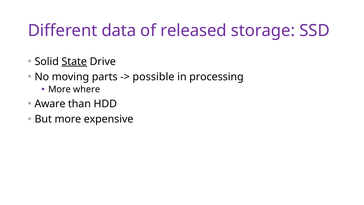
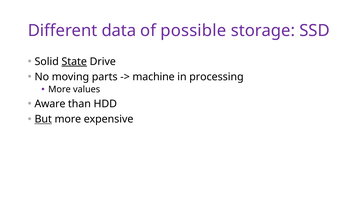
released: released -> possible
possible: possible -> machine
where: where -> values
But underline: none -> present
